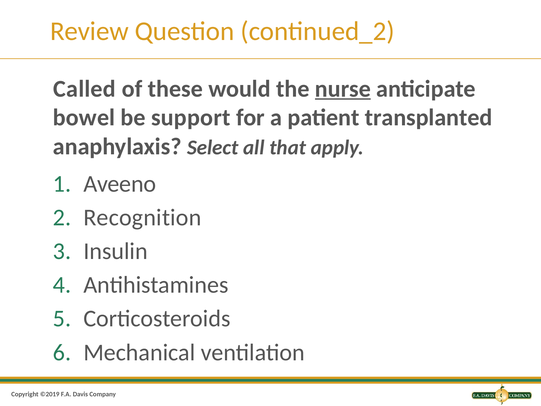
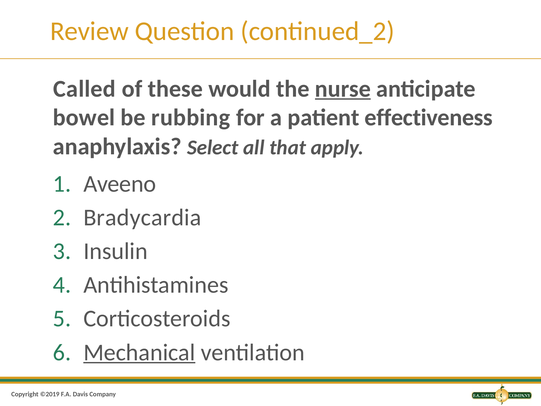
support: support -> rubbing
transplanted: transplanted -> effectiveness
Recognition: Recognition -> Bradycardia
Mechanical underline: none -> present
